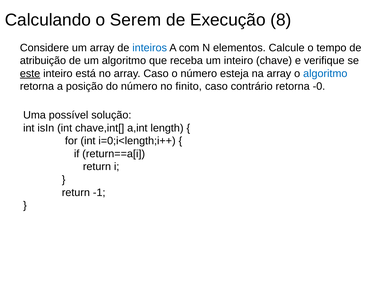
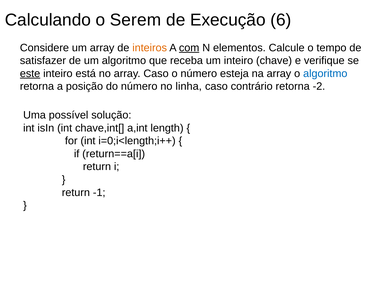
8: 8 -> 6
inteiros colour: blue -> orange
com underline: none -> present
atribuição: atribuição -> satisfazer
finito: finito -> linha
-0: -0 -> -2
